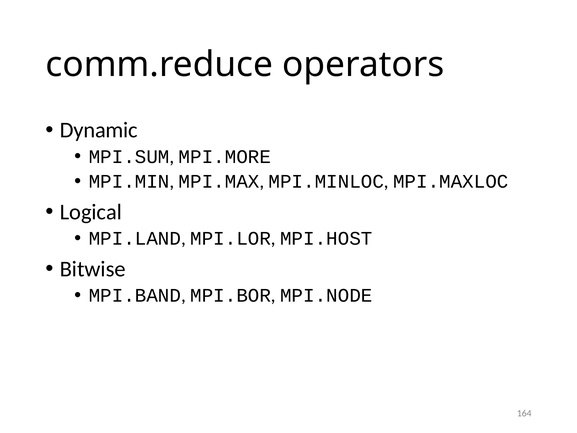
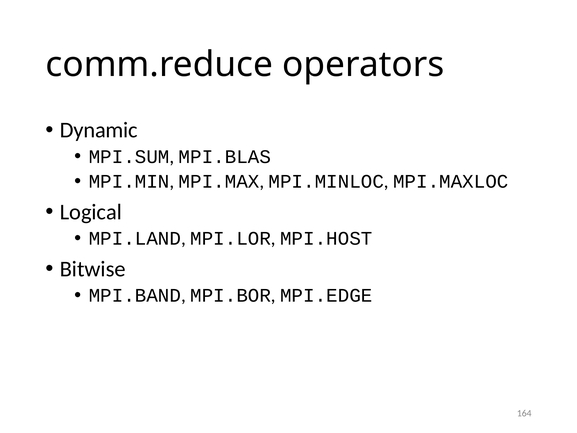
MPI.MORE: MPI.MORE -> MPI.BLAS
MPI.NODE: MPI.NODE -> MPI.EDGE
